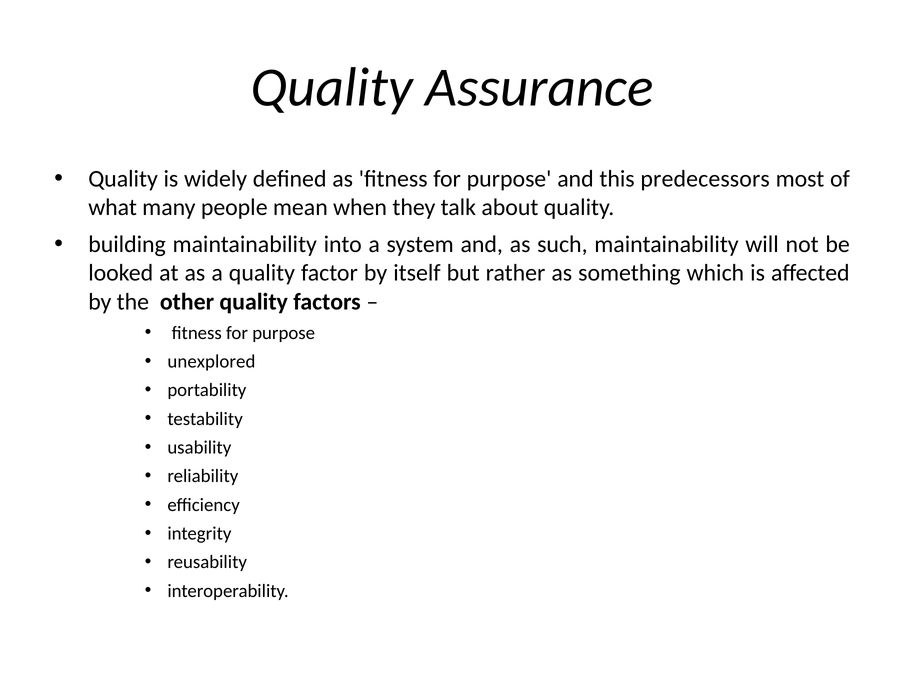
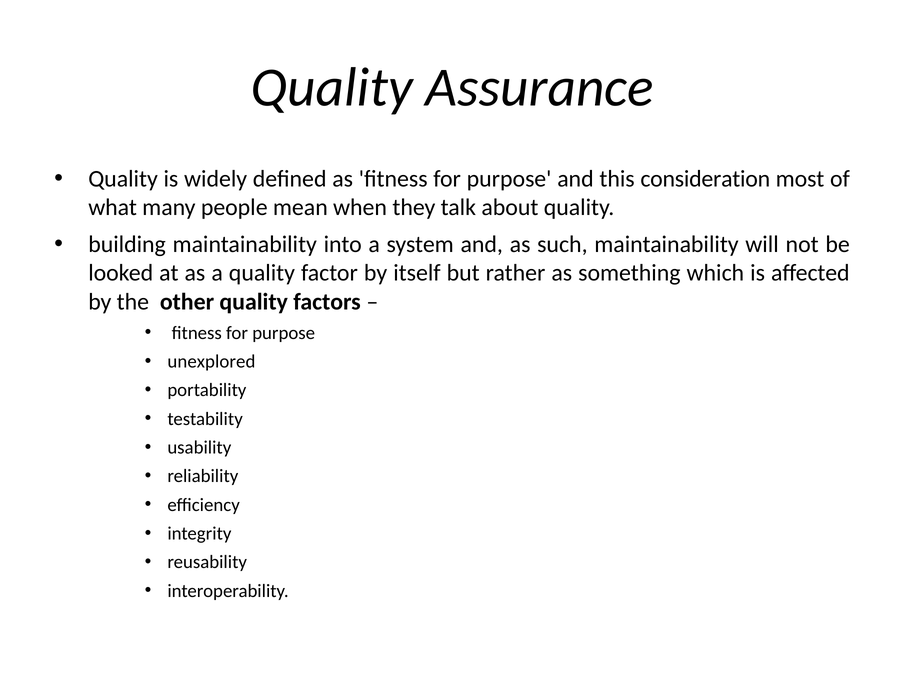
predecessors: predecessors -> consideration
